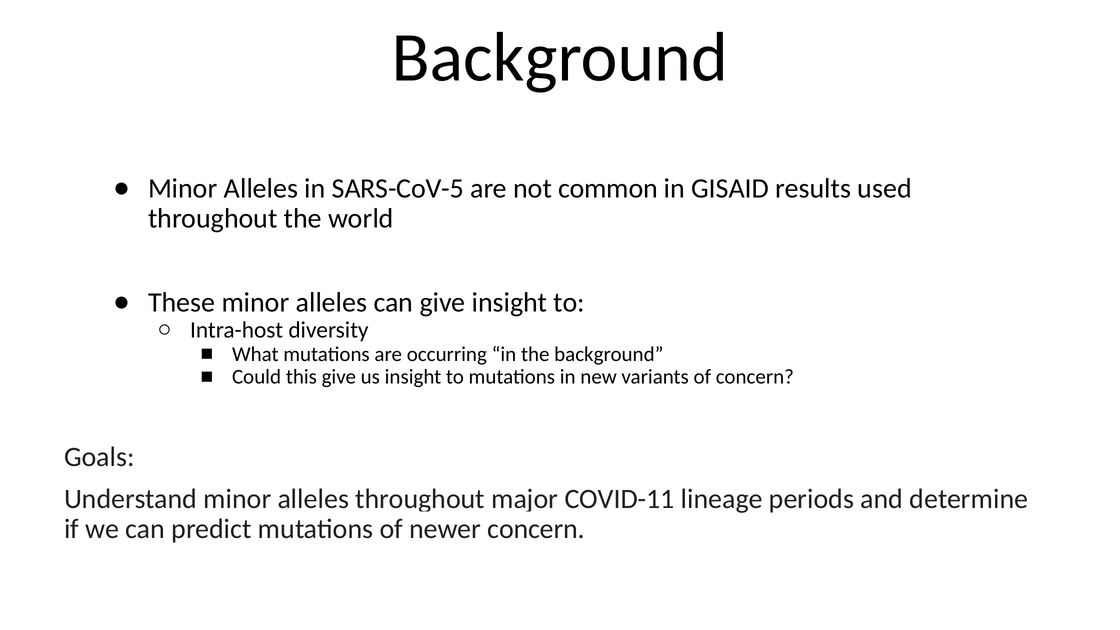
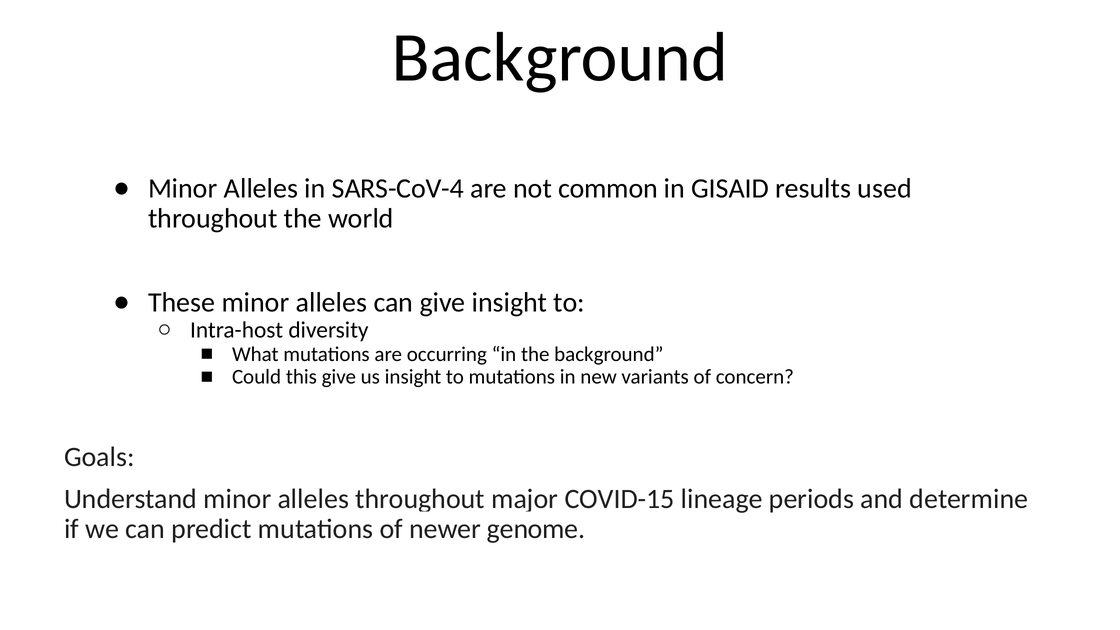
SARS-CoV-5: SARS-CoV-5 -> SARS-CoV-4
COVID-11: COVID-11 -> COVID-15
newer concern: concern -> genome
